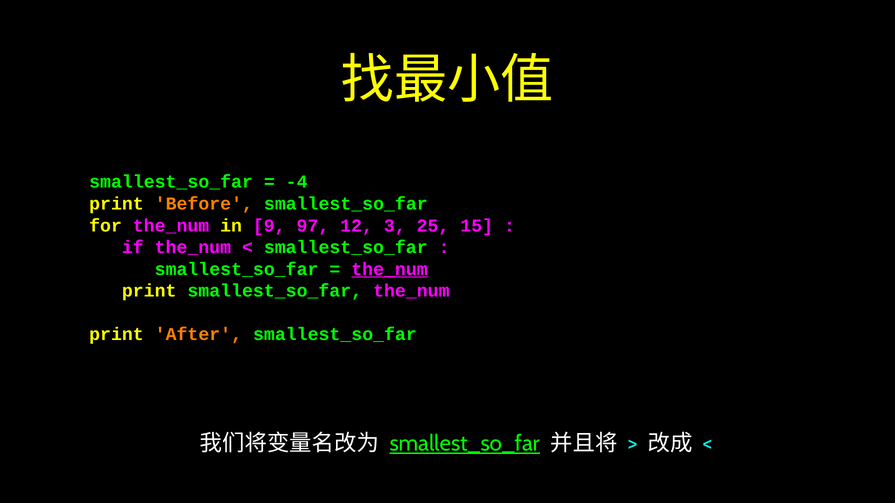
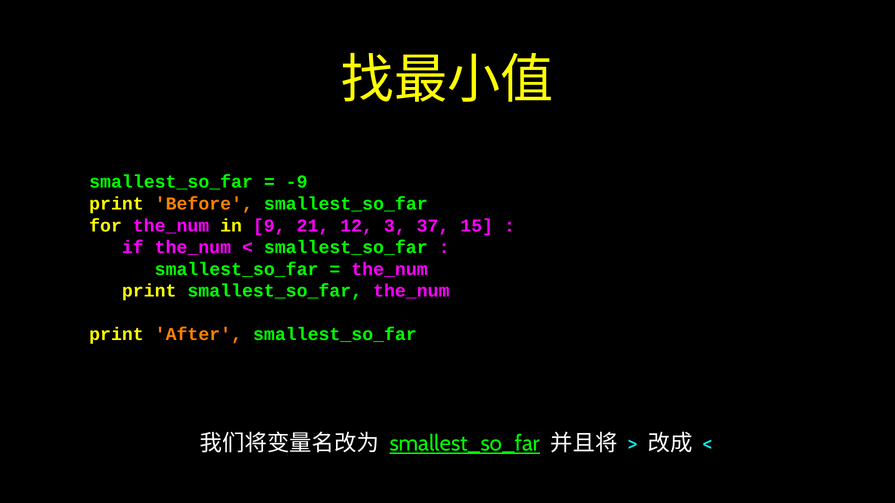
-4: -4 -> -9
97: 97 -> 21
25: 25 -> 37
the_num at (390, 269) underline: present -> none
